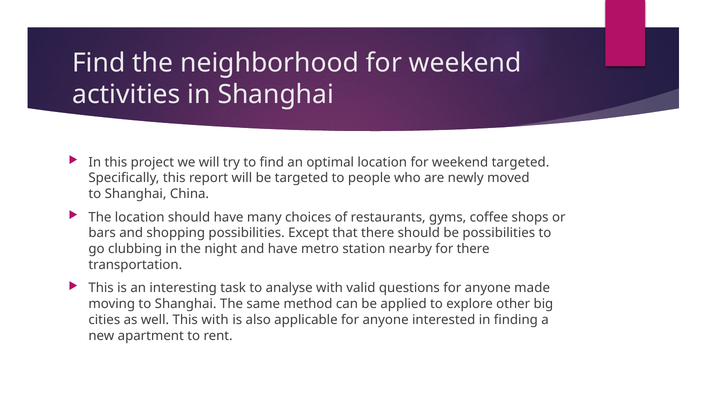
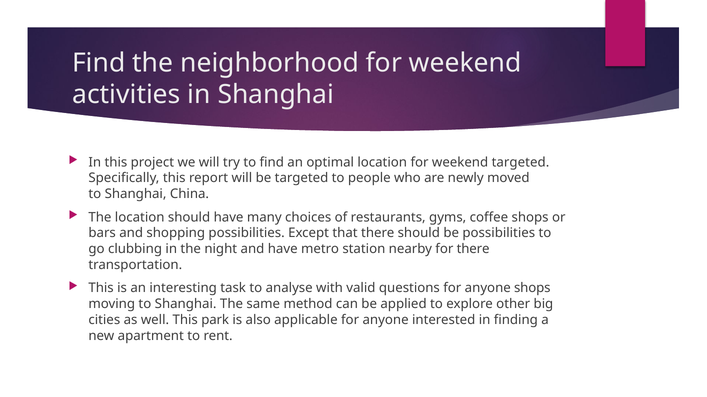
anyone made: made -> shops
This with: with -> park
